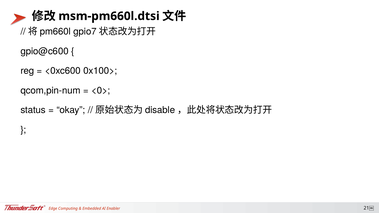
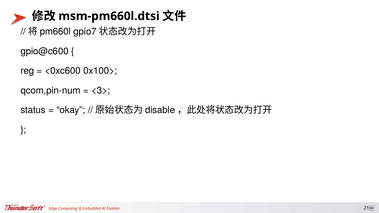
<0>: <0> -> <3>
